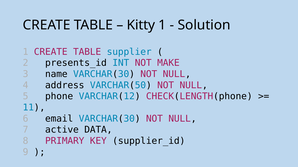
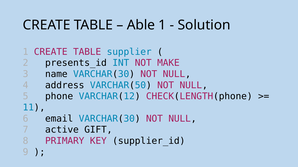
Kitty: Kitty -> Able
DATA: DATA -> GIFT
